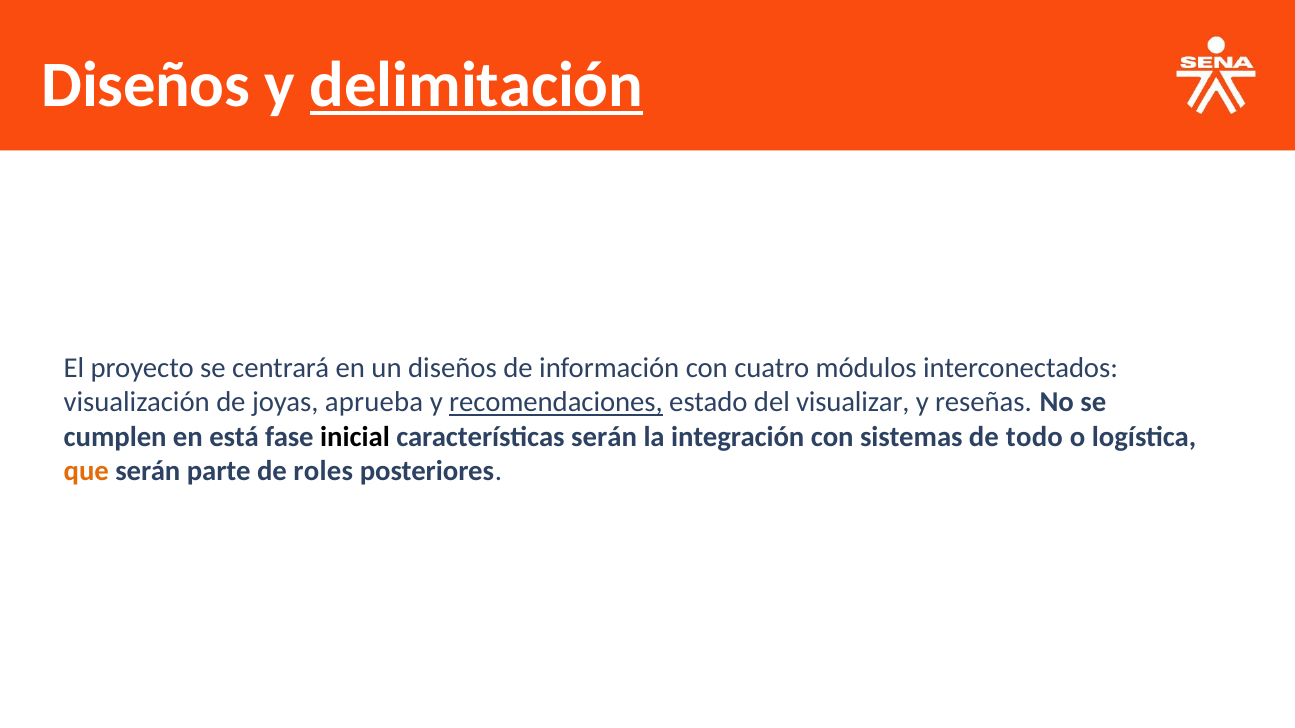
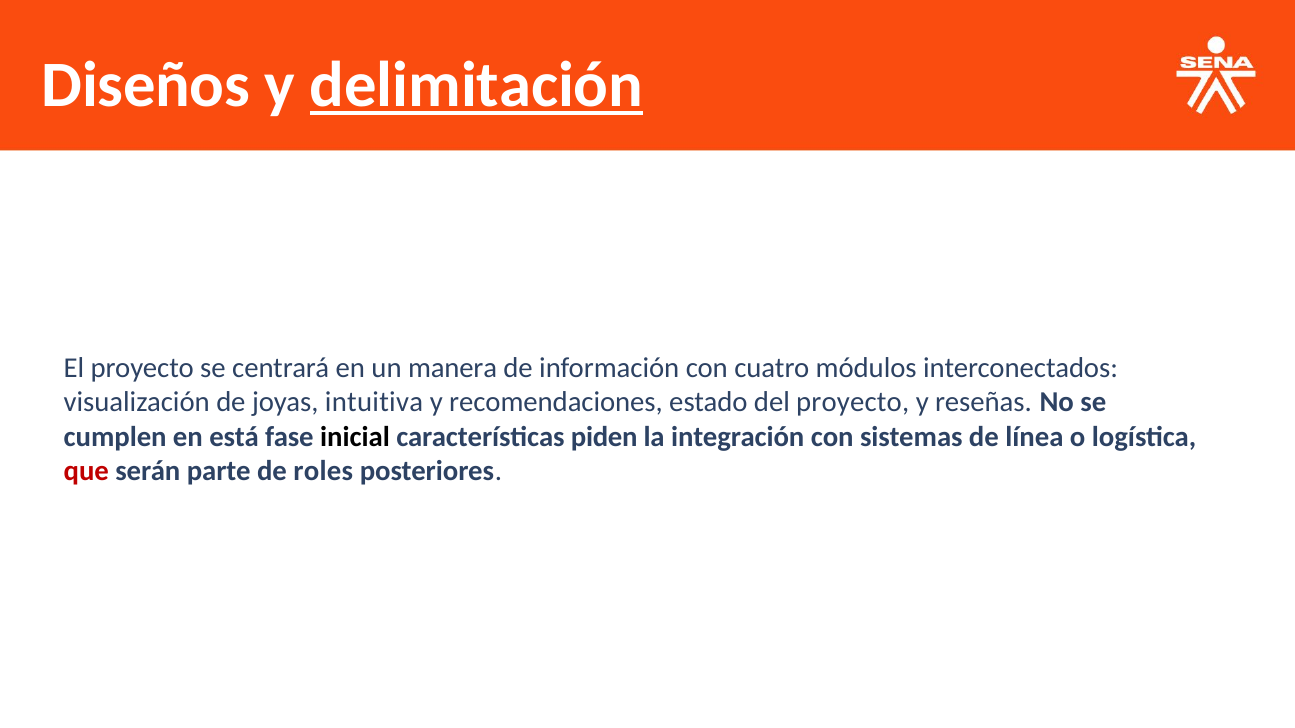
un diseños: diseños -> manera
aprueba: aprueba -> intuitiva
recomendaciones underline: present -> none
del visualizar: visualizar -> proyecto
características serán: serán -> piden
todo: todo -> línea
que colour: orange -> red
